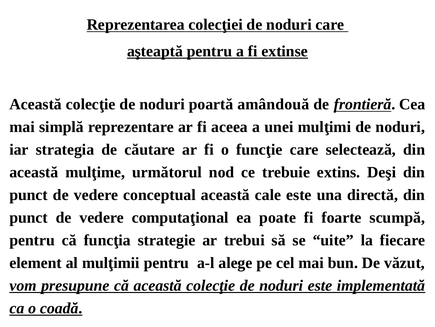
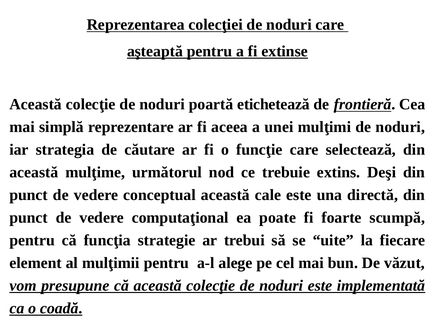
amândouă: amândouă -> etichetează
